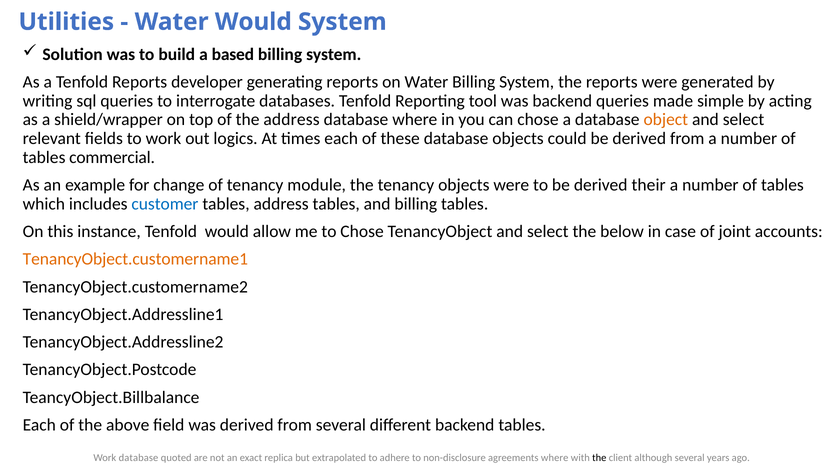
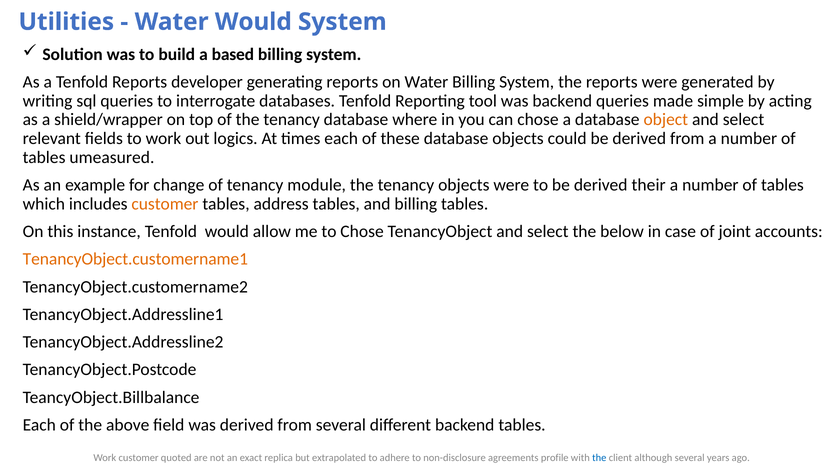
of the address: address -> tenancy
commercial: commercial -> umeasured
customer at (165, 204) colour: blue -> orange
Work database: database -> customer
agreements where: where -> profile
the at (599, 458) colour: black -> blue
